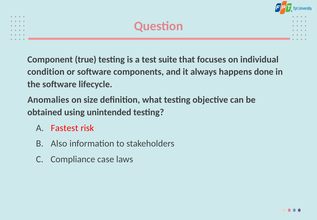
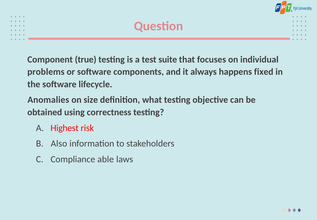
condition: condition -> problems
done: done -> fixed
unintended: unintended -> correctness
Fastest: Fastest -> Highest
case: case -> able
